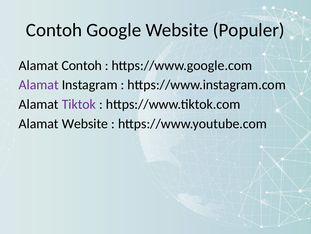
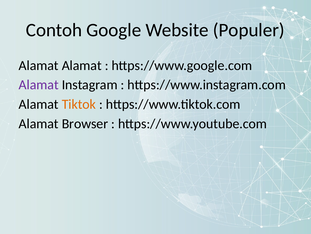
Alamat Contoh: Contoh -> Alamat
Tiktok colour: purple -> orange
Alamat Website: Website -> Browser
